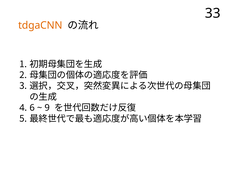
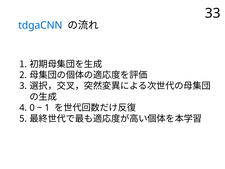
tdgaCNN colour: orange -> blue
6: 6 -> 0
9 at (47, 108): 9 -> 1
